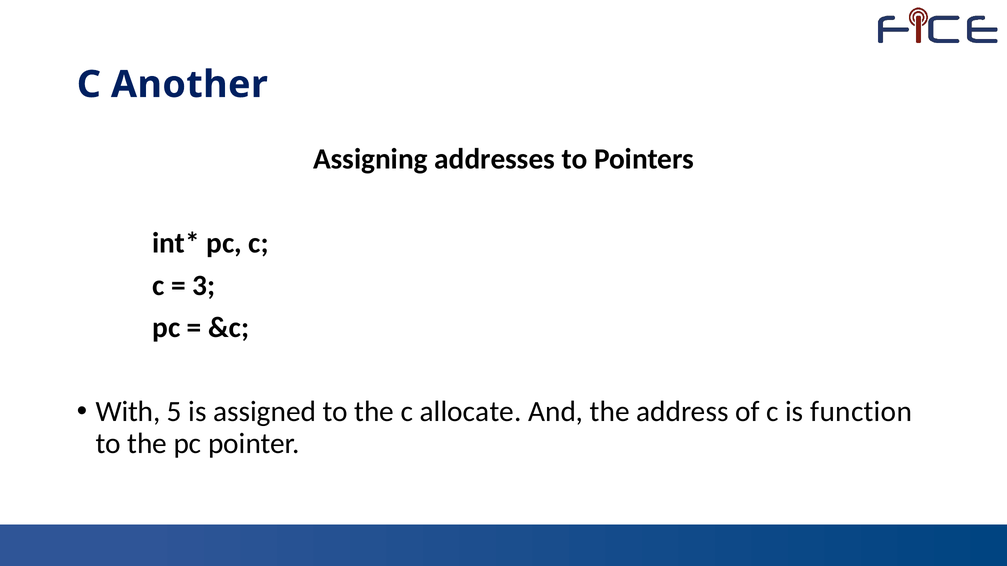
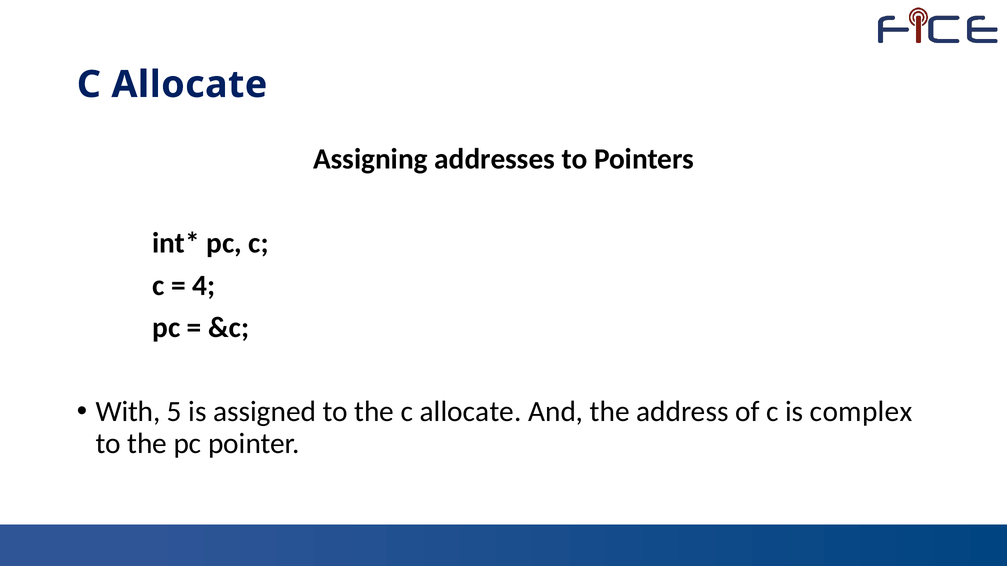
Another at (189, 85): Another -> Allocate
3: 3 -> 4
function: function -> complex
